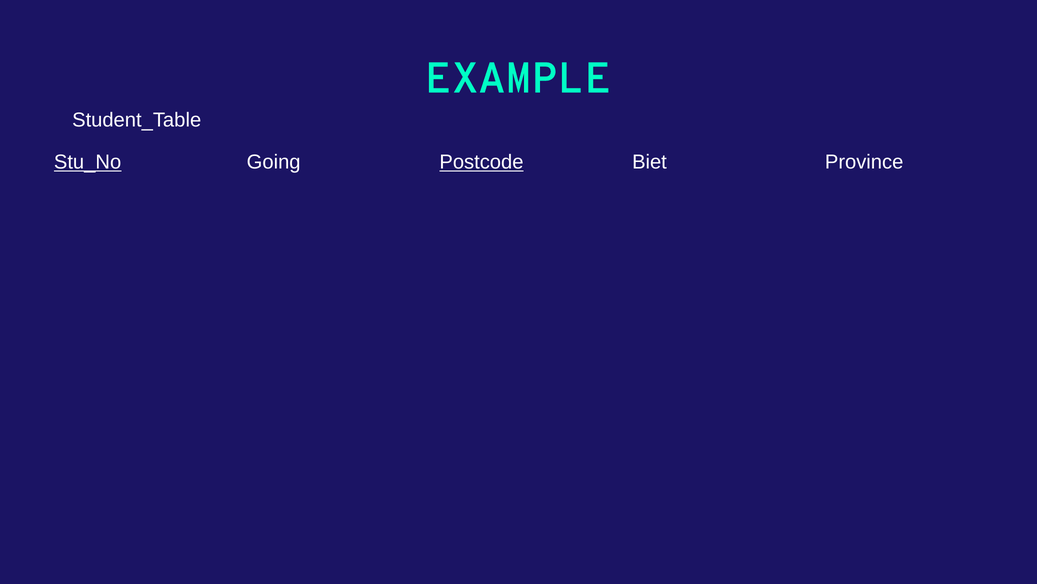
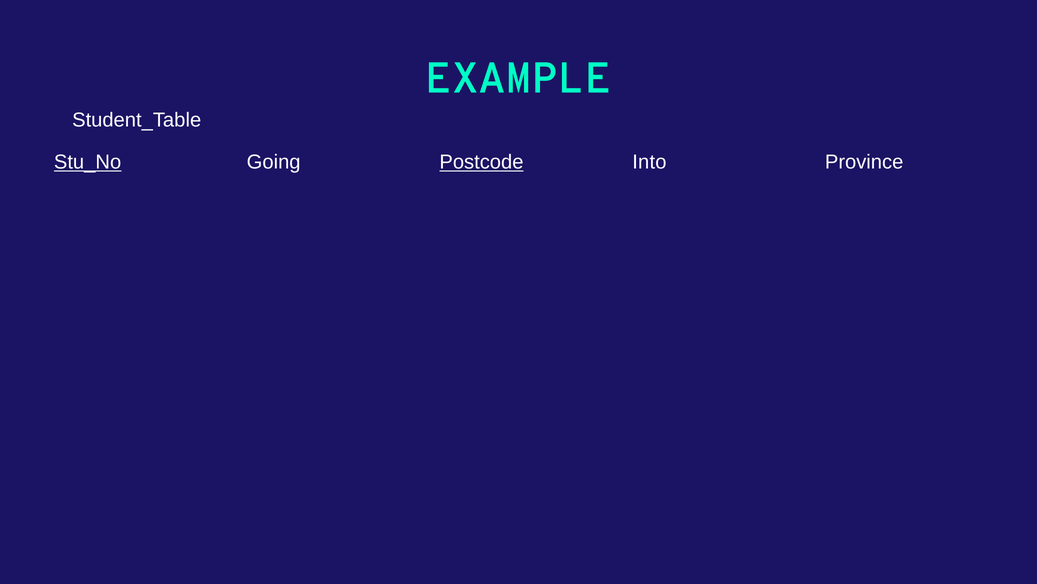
Postcode Biet: Biet -> Into
